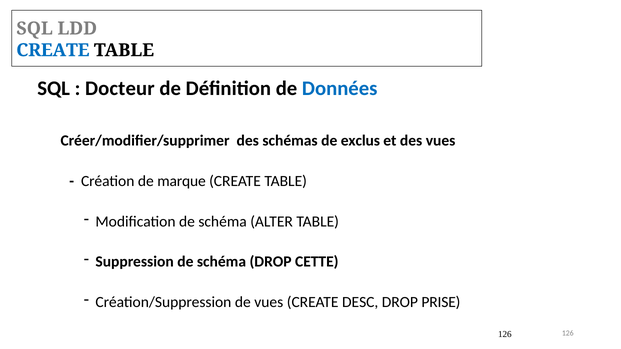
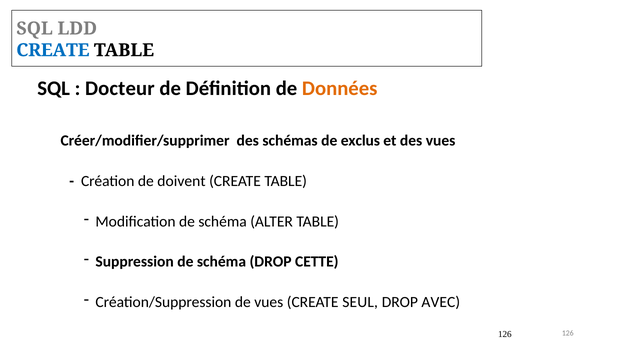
Données colour: blue -> orange
marque: marque -> doivent
DESC: DESC -> SEUL
PRISE: PRISE -> AVEC
